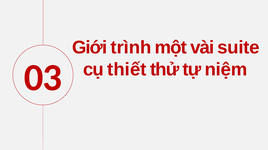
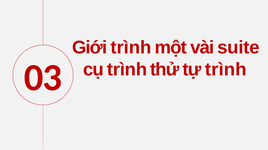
cụ thiết: thiết -> trình
tự niệm: niệm -> trình
